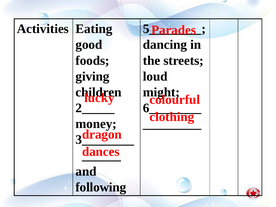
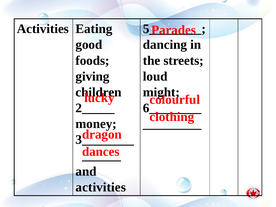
following at (101, 187): following -> activities
